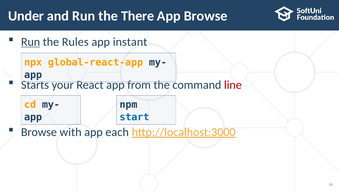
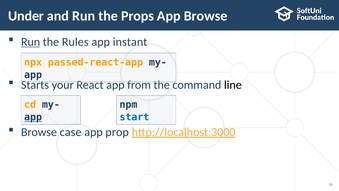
There: There -> Props
global-react-app: global-react-app -> passed-react-app
line colour: red -> black
app at (33, 117) underline: none -> present
with: with -> case
each: each -> prop
